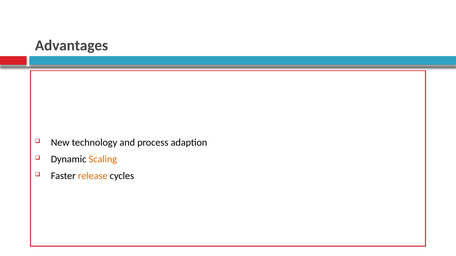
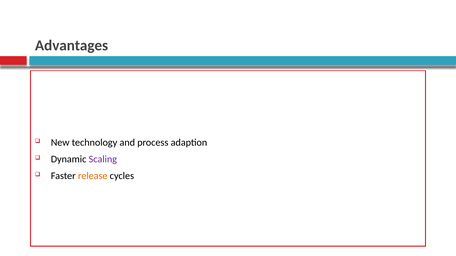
Scaling colour: orange -> purple
